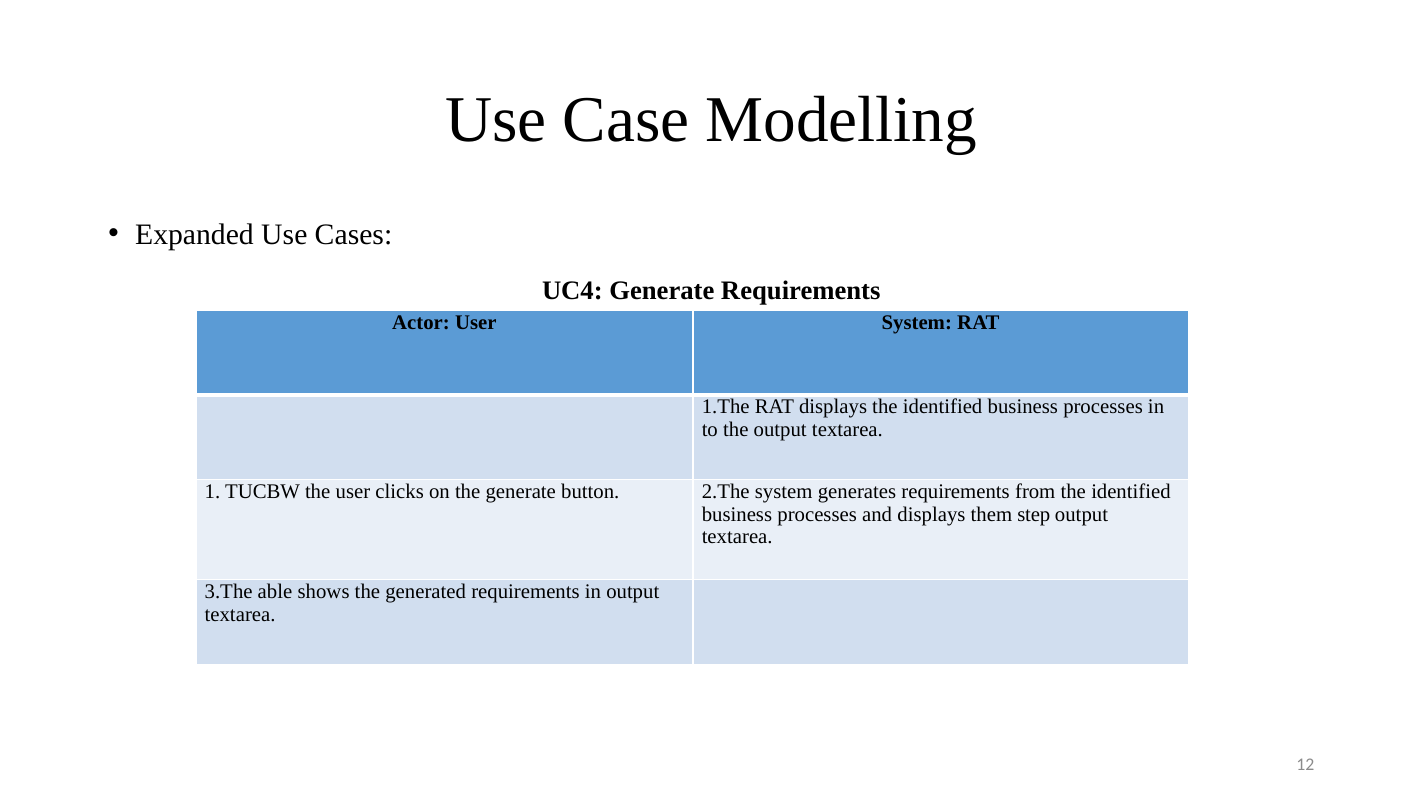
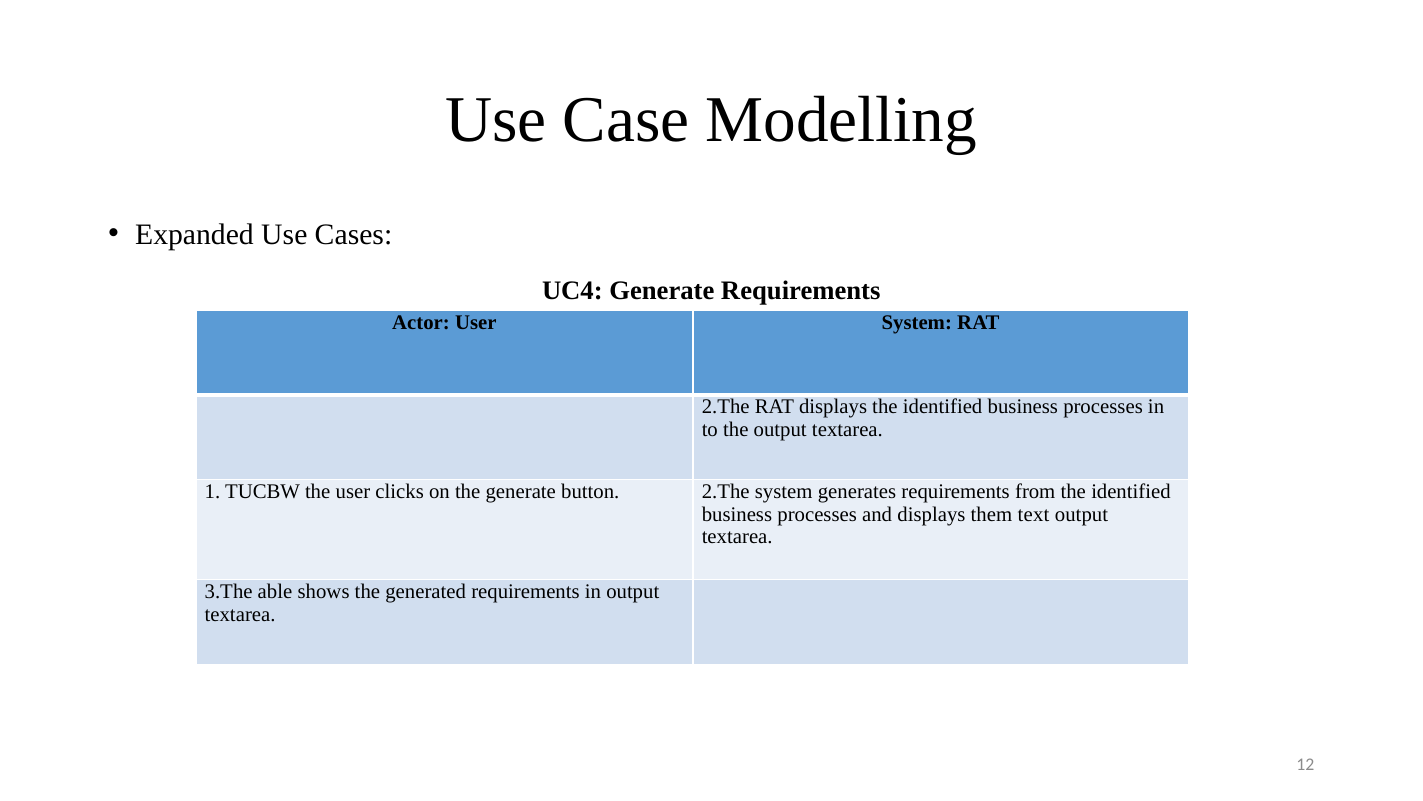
1.The at (726, 407): 1.The -> 2.The
step: step -> text
